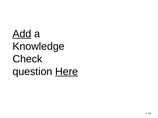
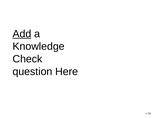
Here underline: present -> none
